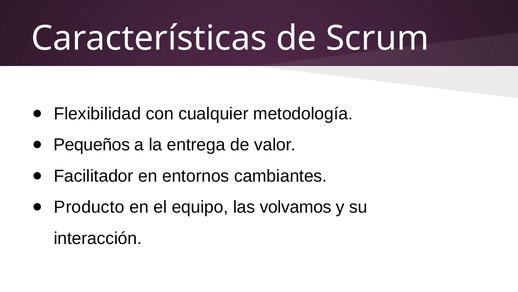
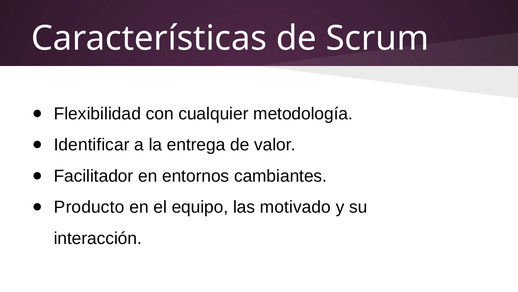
Pequeños: Pequeños -> Identificar
volvamos: volvamos -> motivado
